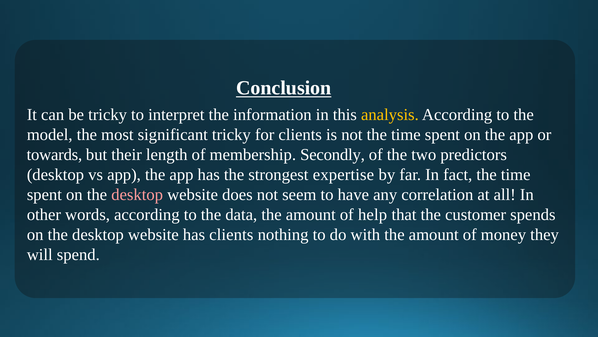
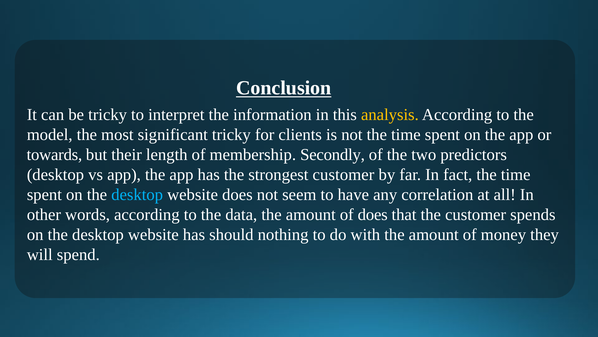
strongest expertise: expertise -> customer
desktop at (137, 194) colour: pink -> light blue
of help: help -> does
has clients: clients -> should
